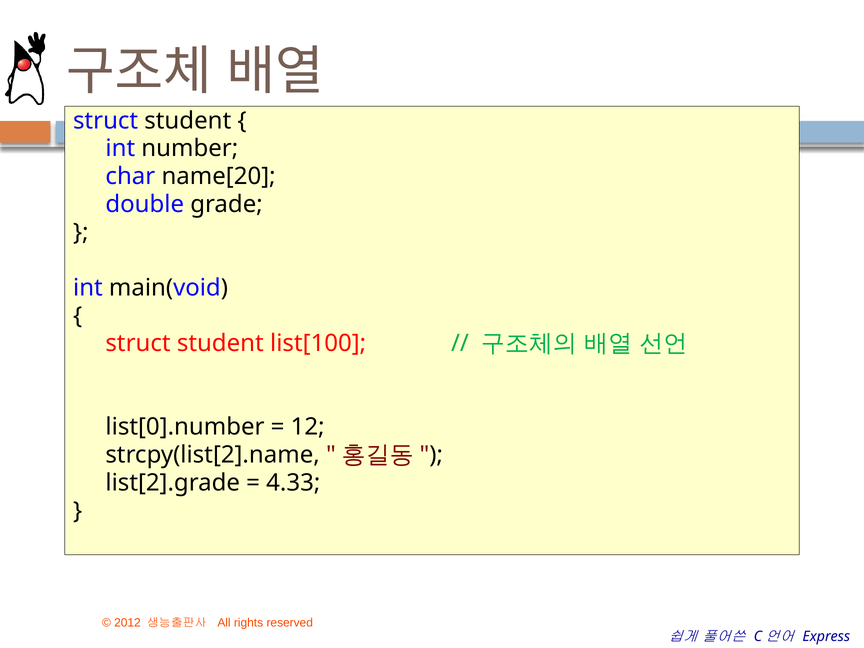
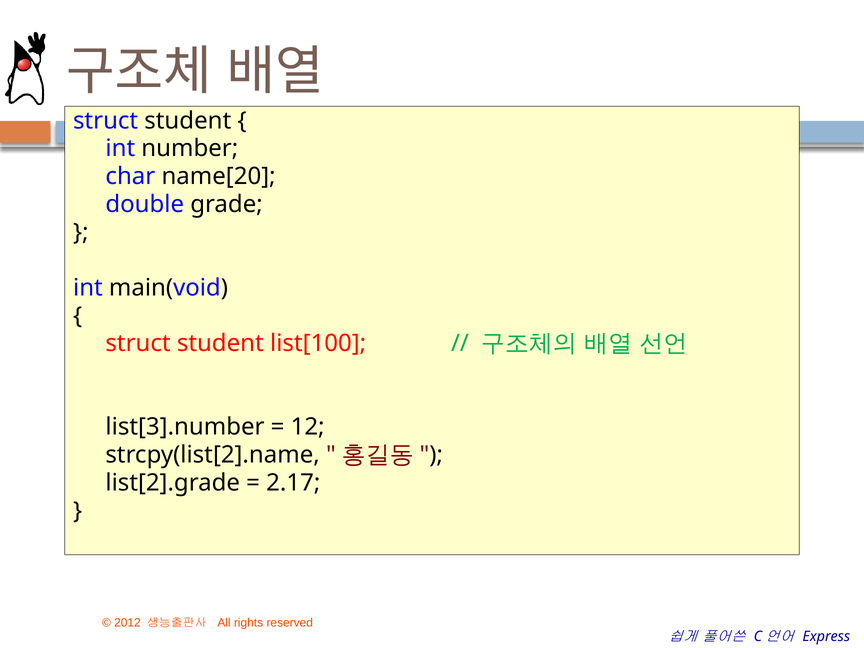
list[0].number: list[0].number -> list[3].number
4.33: 4.33 -> 2.17
